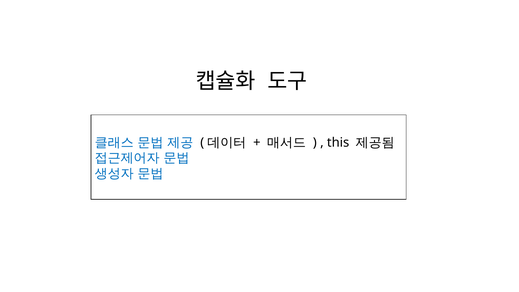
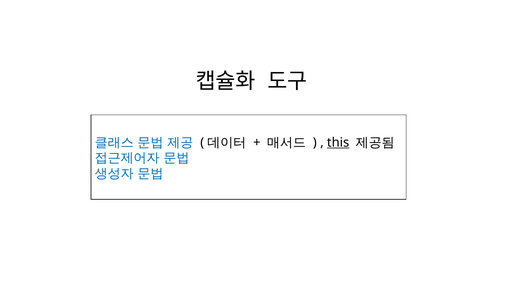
this underline: none -> present
